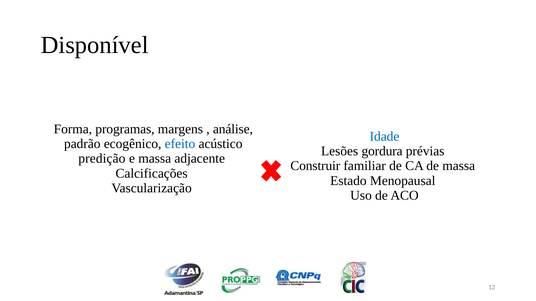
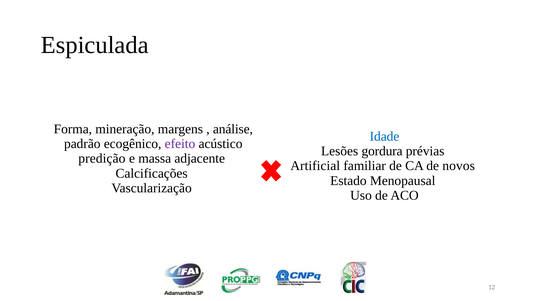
Disponível: Disponível -> Espiculada
programas: programas -> mineração
efeito colour: blue -> purple
Construir: Construir -> Artificial
de massa: massa -> novos
